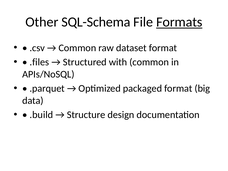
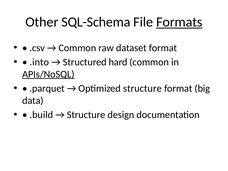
.files: .files -> .into
with: with -> hard
APIs/NoSQL underline: none -> present
Optimized packaged: packaged -> structure
